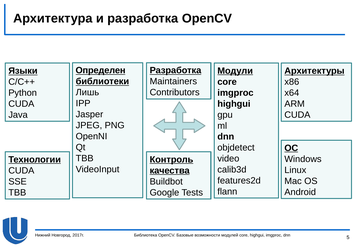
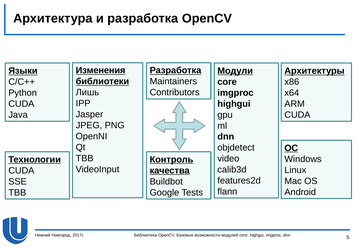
Определен: Определен -> Изменения
